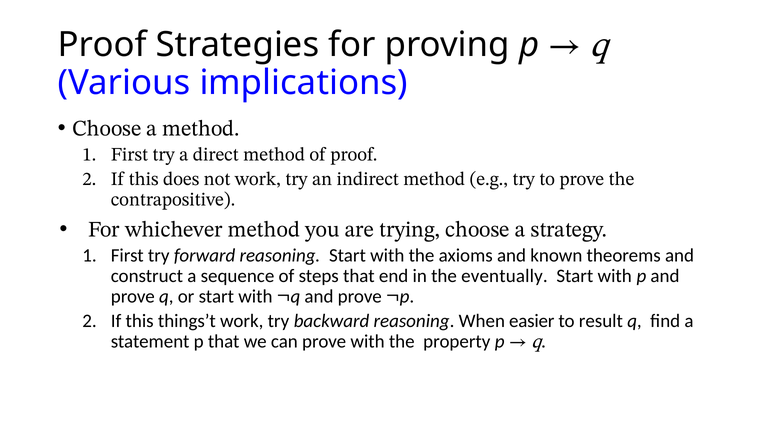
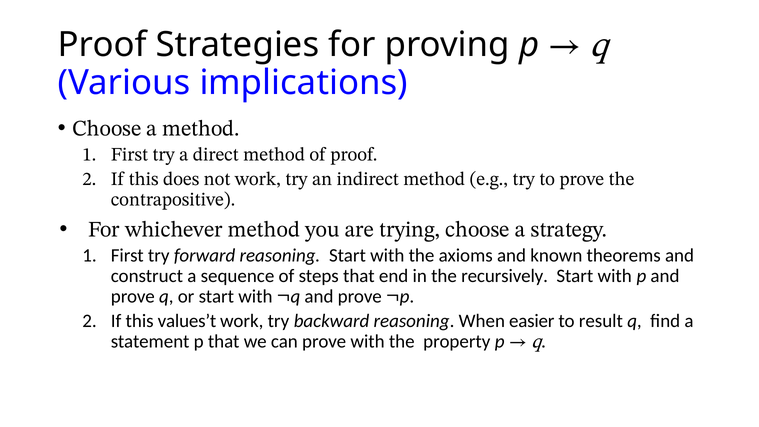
eventually: eventually -> recursively
things’t: things’t -> values’t
